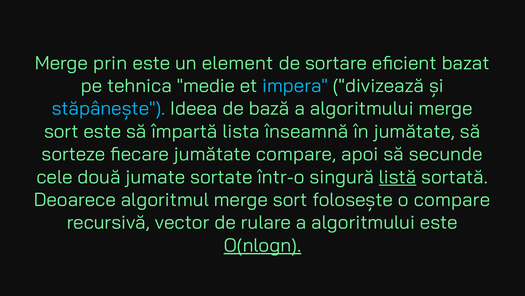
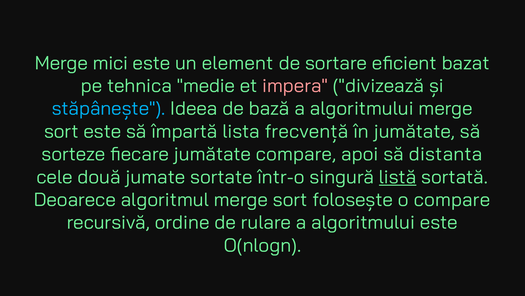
prin: prin -> mici
impera colour: light blue -> pink
înseamnă: înseamnă -> frecvență
secunde: secunde -> distanta
vector: vector -> ordine
O(nlogn underline: present -> none
